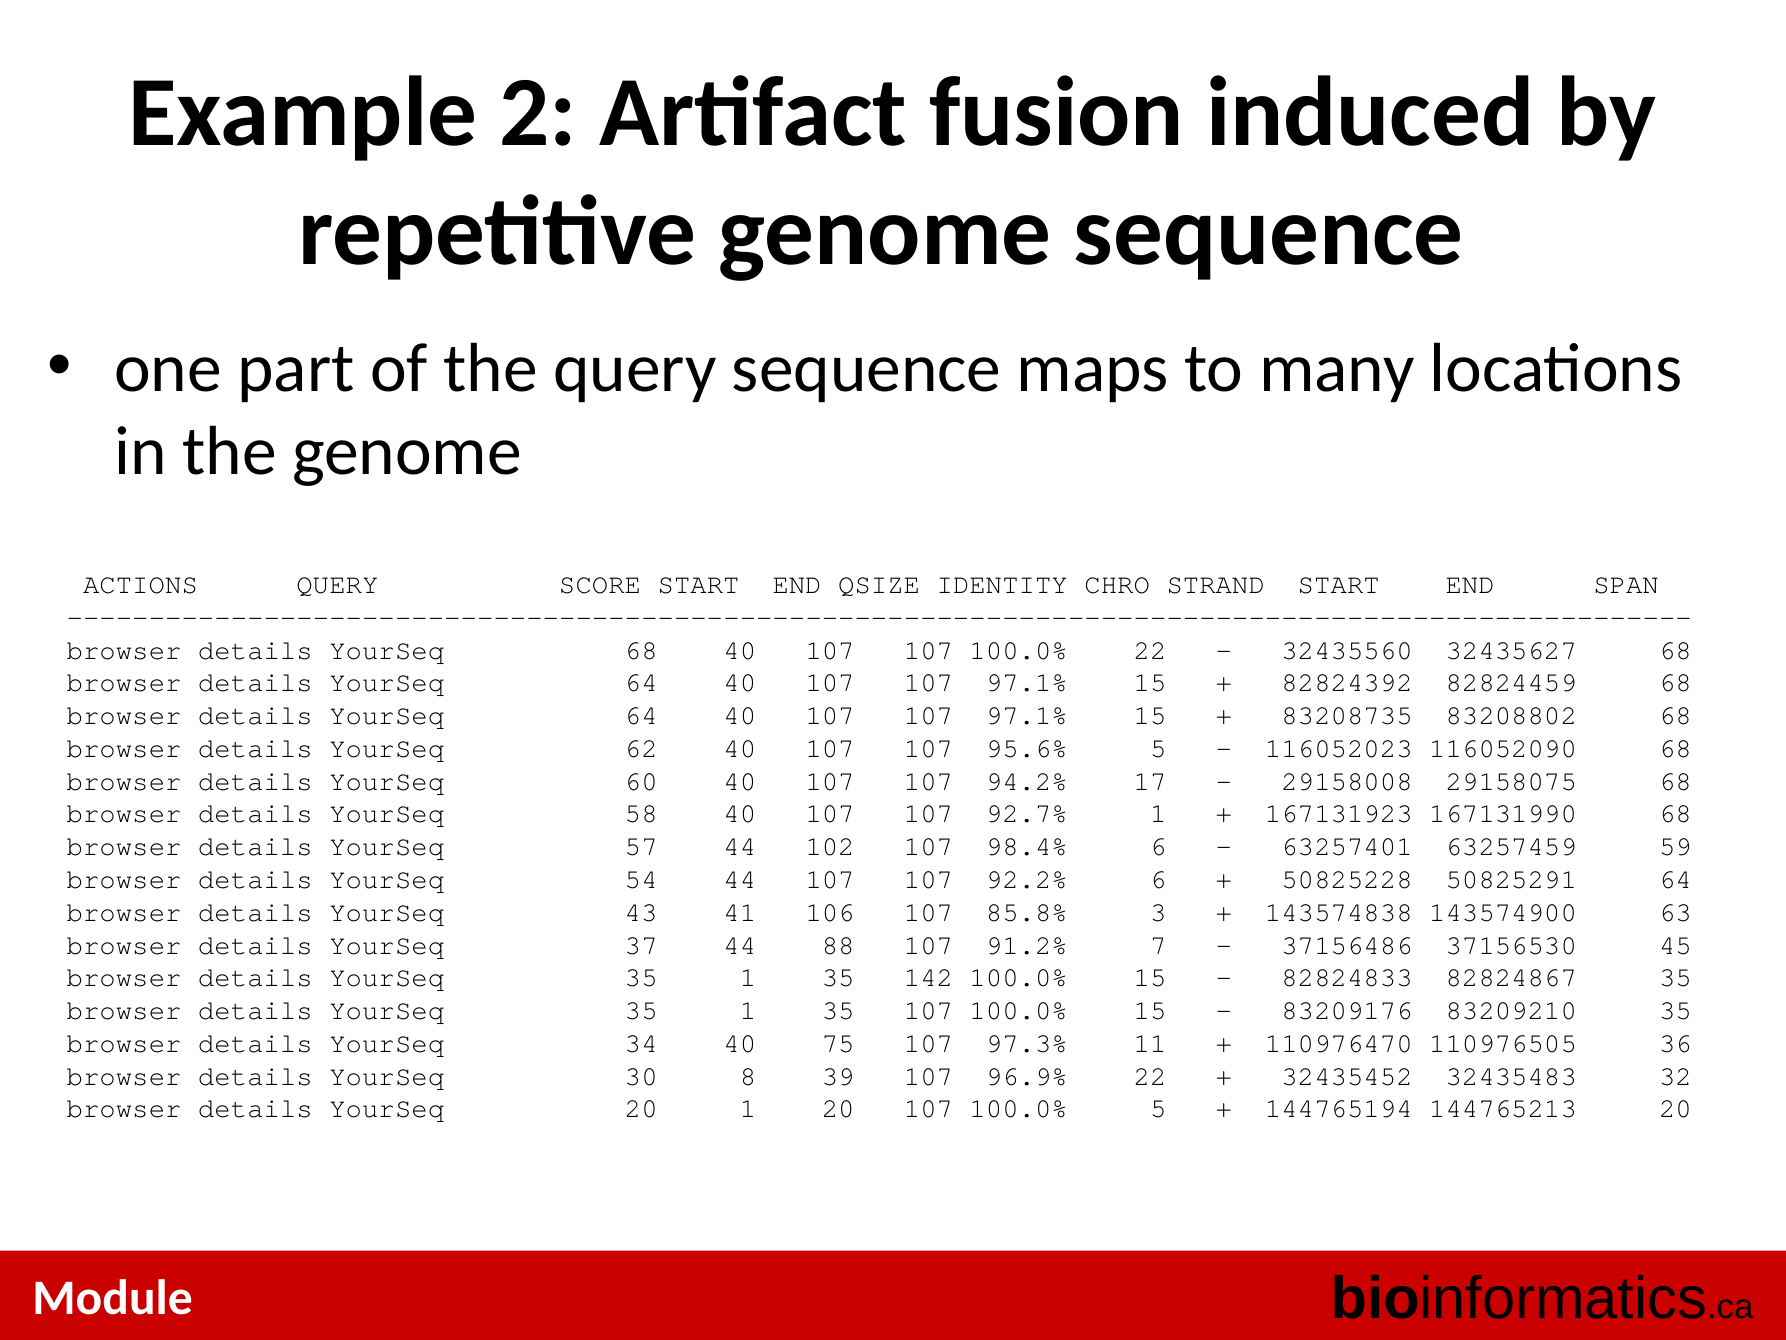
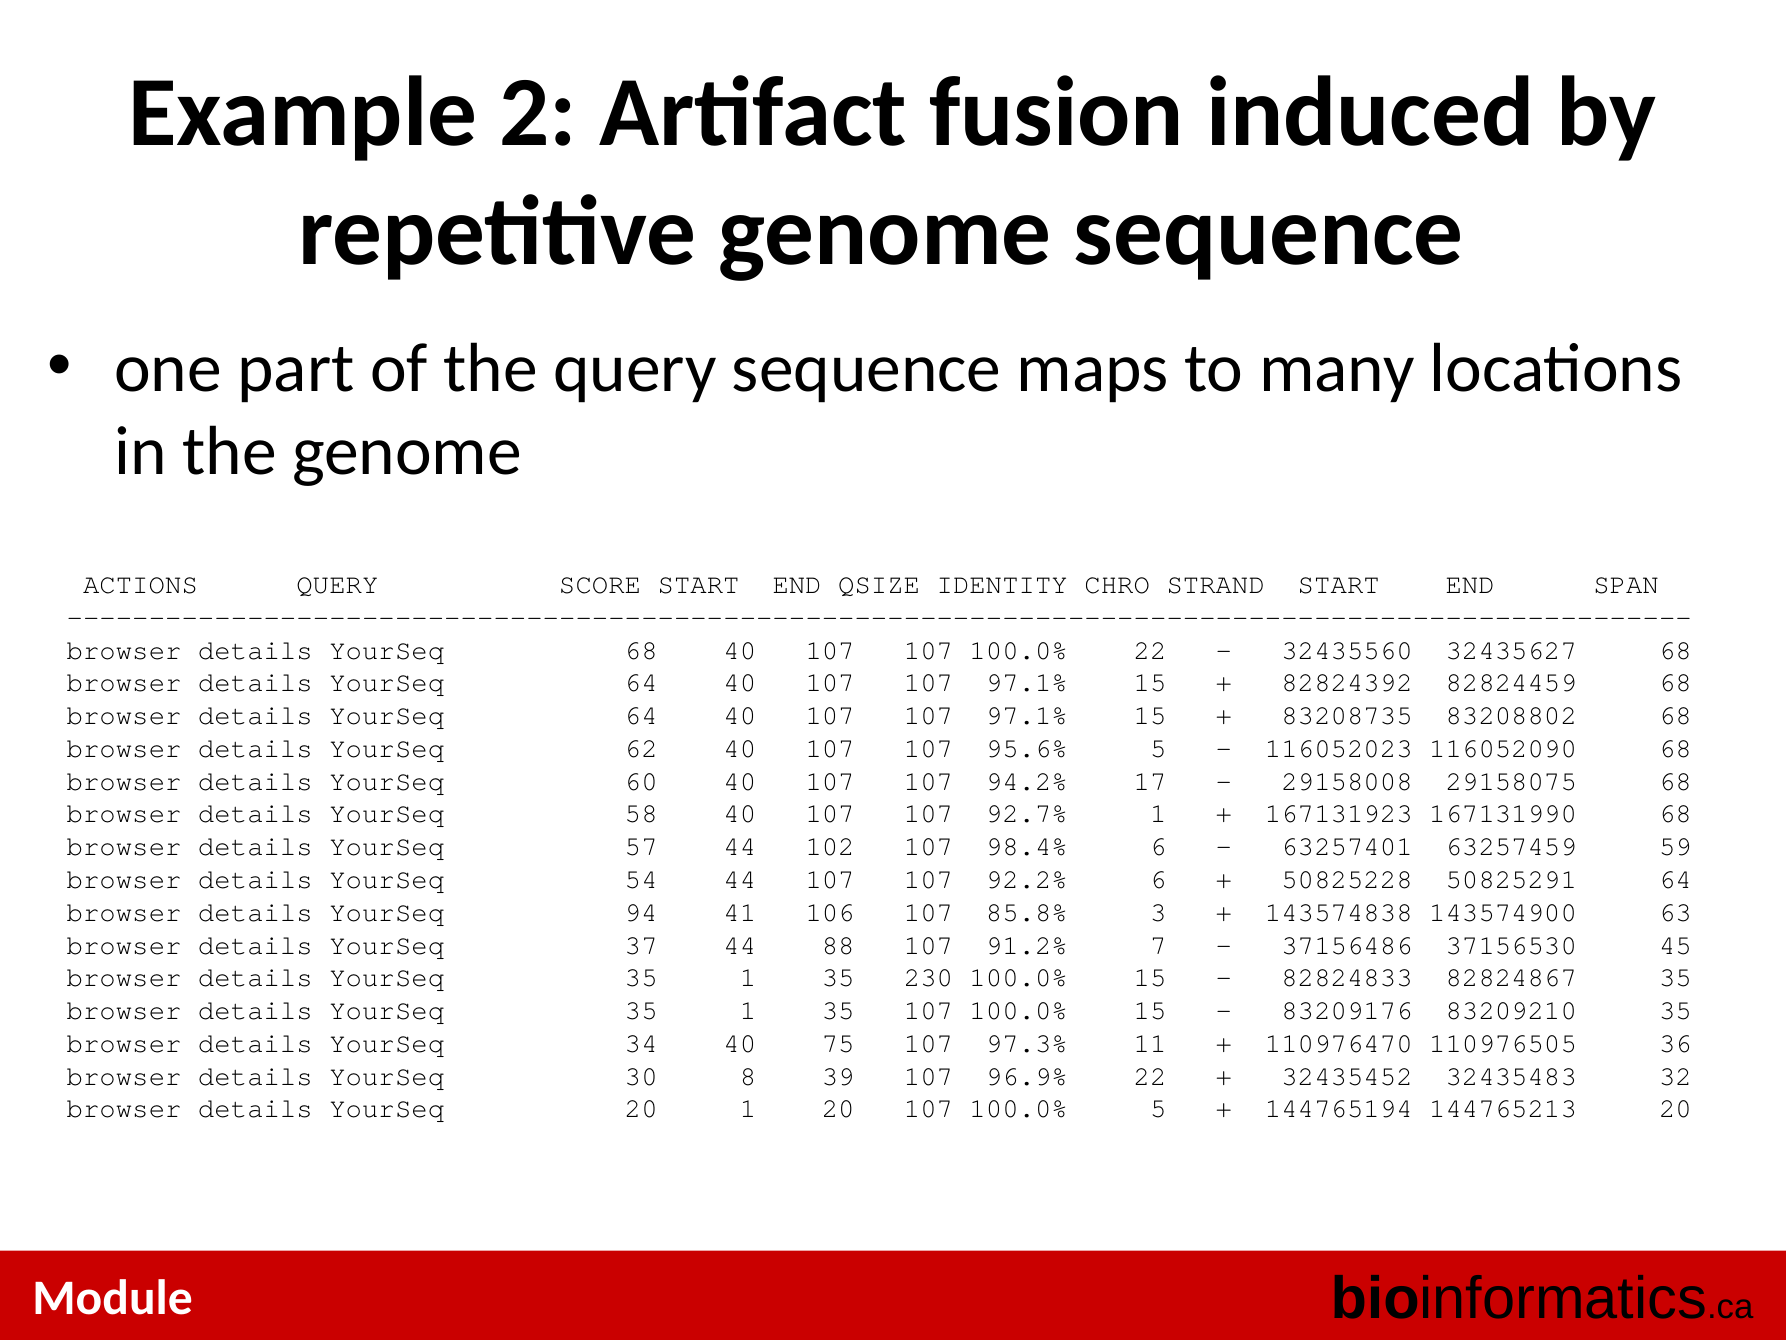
43: 43 -> 94
142: 142 -> 230
